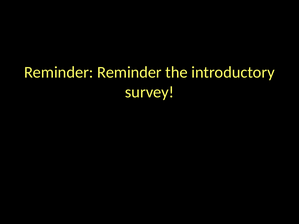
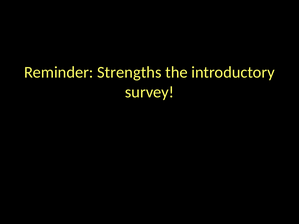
Reminder Reminder: Reminder -> Strengths
